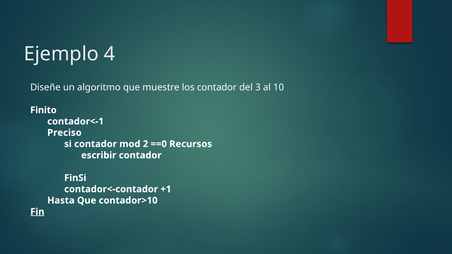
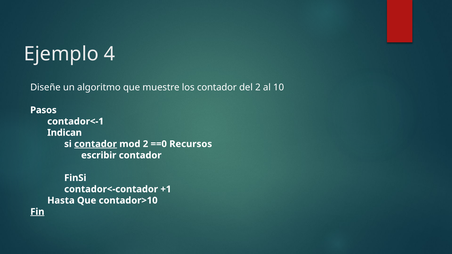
del 3: 3 -> 2
Finito: Finito -> Pasos
Preciso: Preciso -> Indican
contador at (96, 144) underline: none -> present
